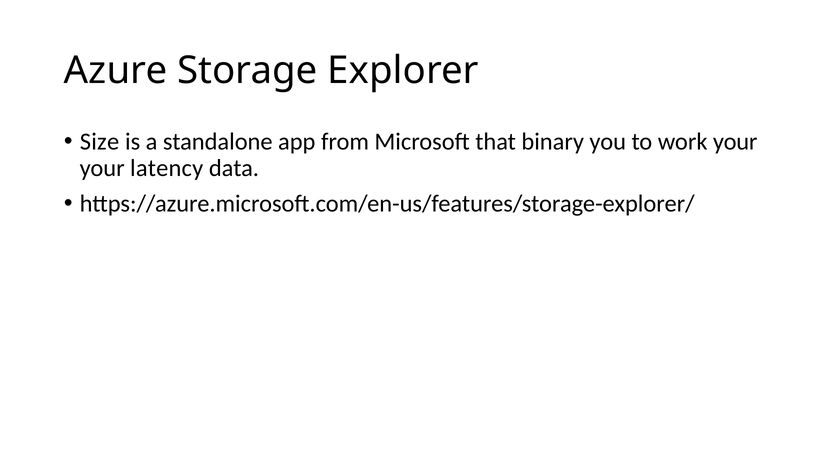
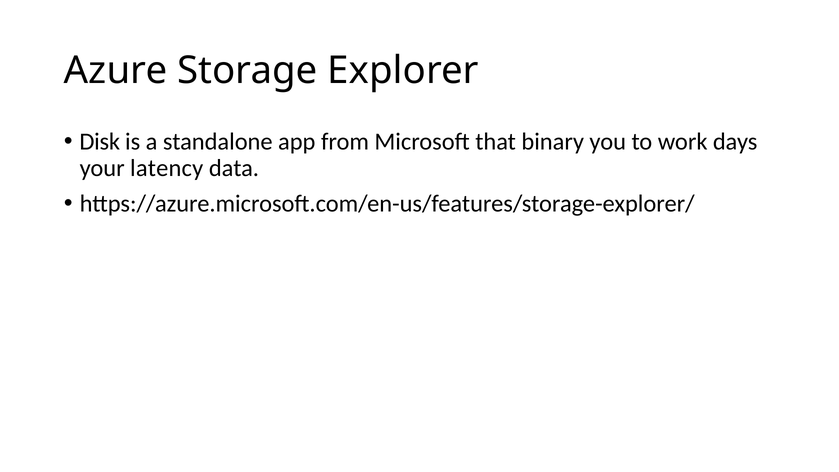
Size: Size -> Disk
work your: your -> days
